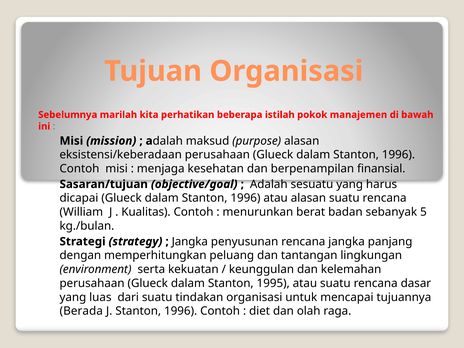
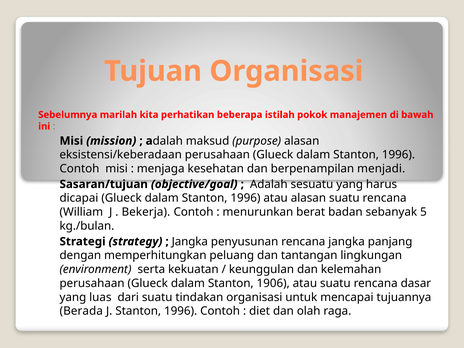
finansial: finansial -> menjadi
Kualitas: Kualitas -> Bekerja
1995: 1995 -> 1906
